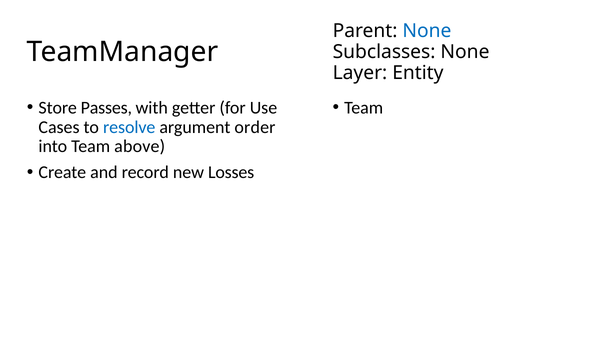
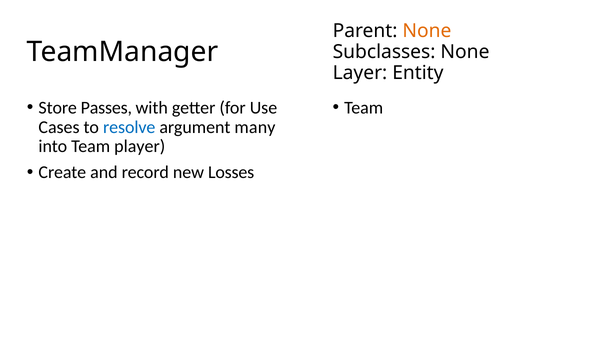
None at (427, 31) colour: blue -> orange
order: order -> many
above: above -> player
